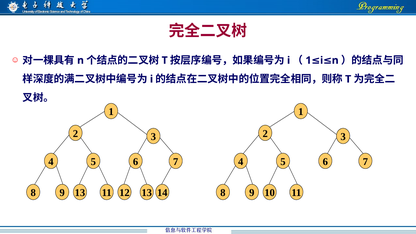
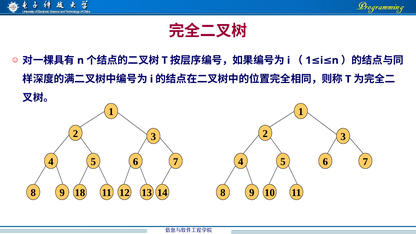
9 13: 13 -> 18
